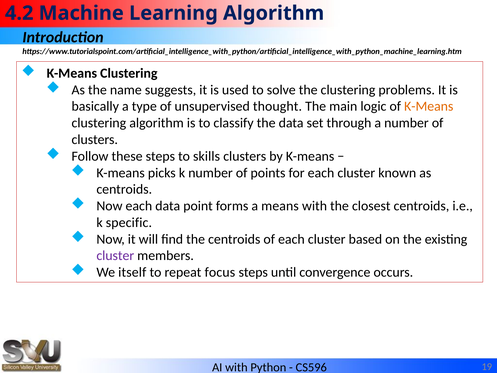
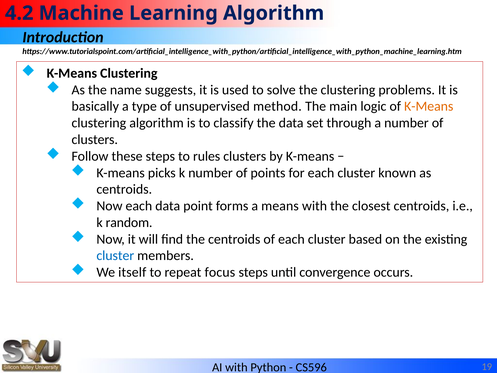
thought: thought -> method
skills: skills -> rules
specific: specific -> random
cluster at (115, 256) colour: purple -> blue
